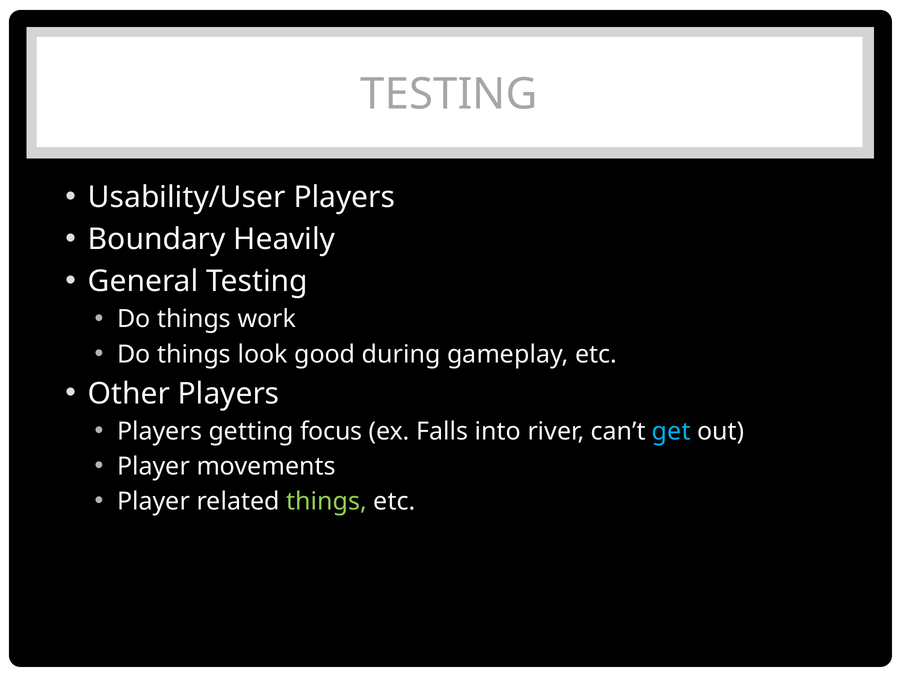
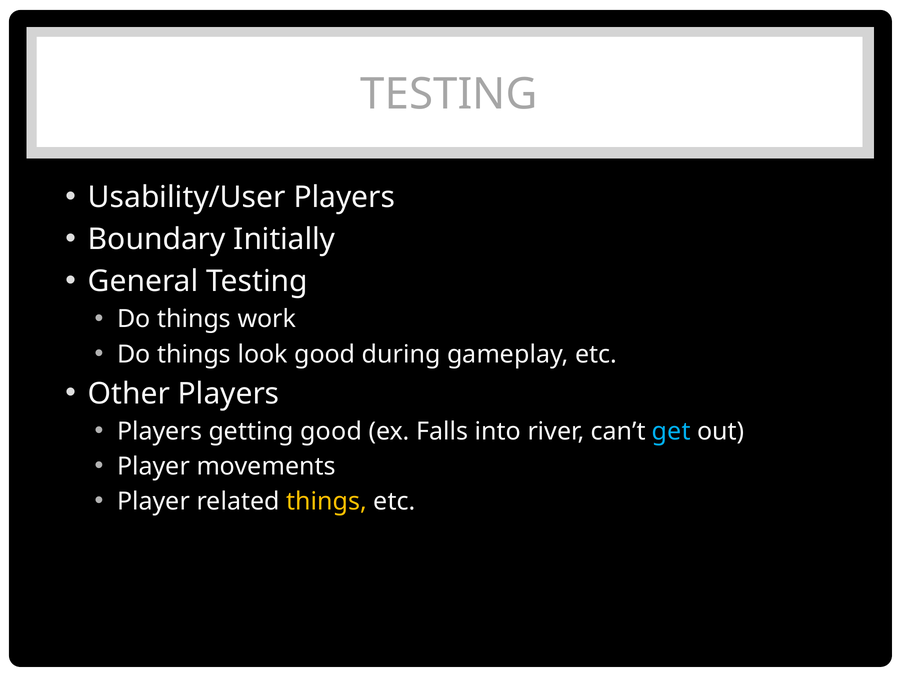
Heavily: Heavily -> Initially
getting focus: focus -> good
things at (327, 501) colour: light green -> yellow
